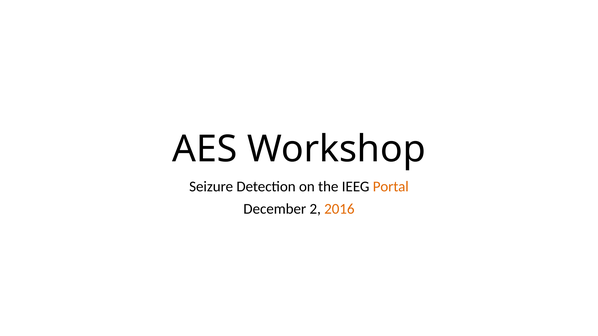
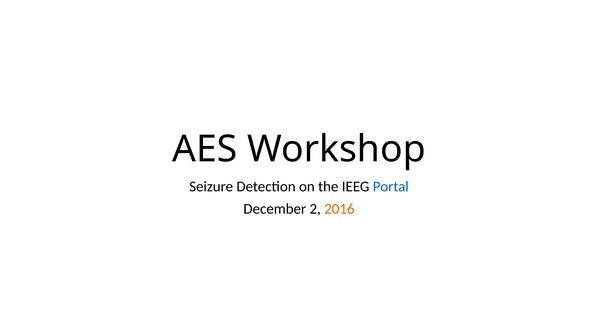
Portal colour: orange -> blue
